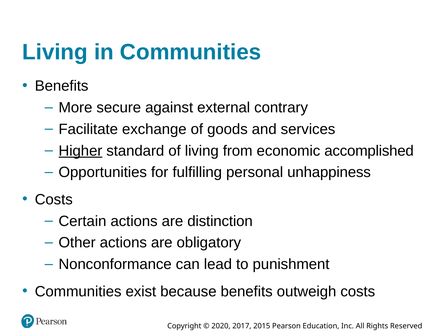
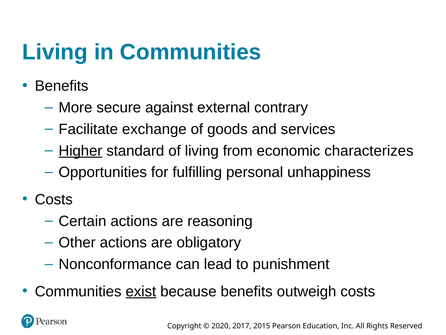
accomplished: accomplished -> characterizes
distinction: distinction -> reasoning
exist underline: none -> present
